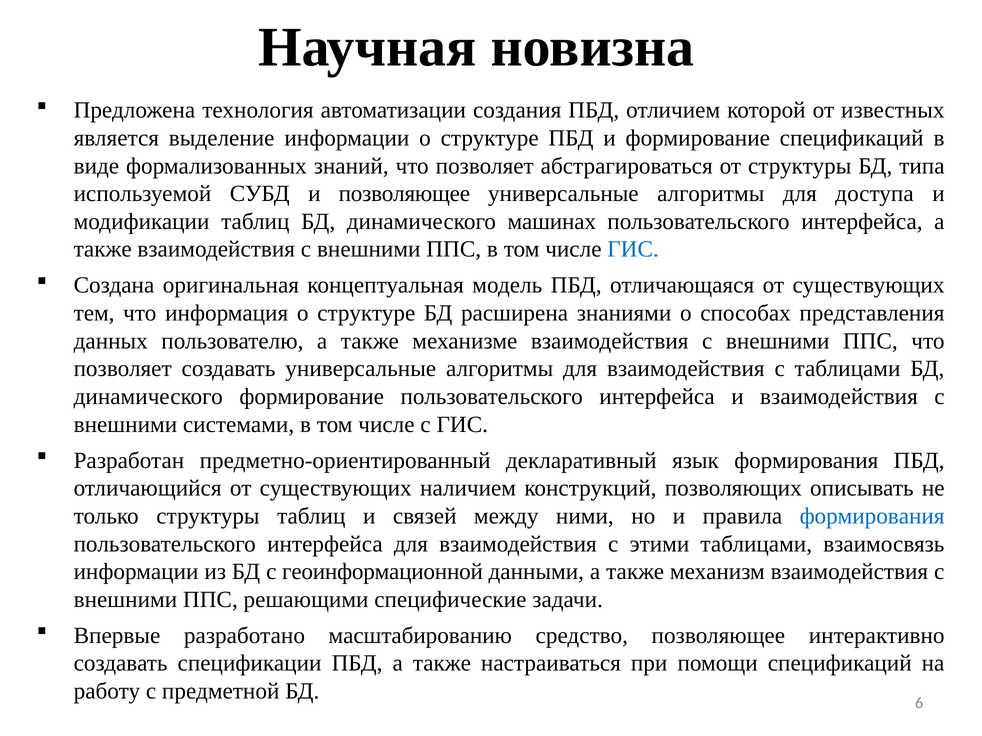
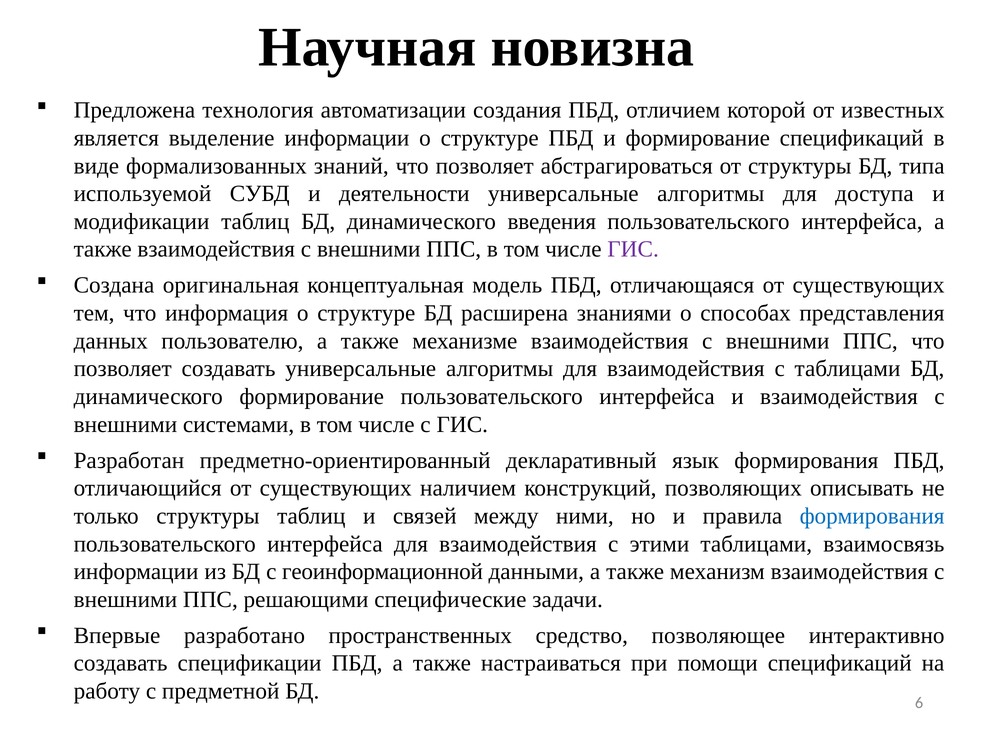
и позволяющее: позволяющее -> деятельности
машинах: машинах -> введения
ГИС at (633, 249) colour: blue -> purple
масштабированию: масштабированию -> пространственных
